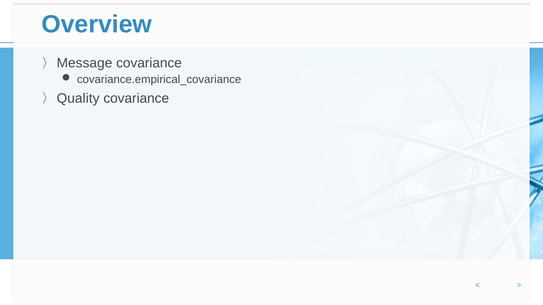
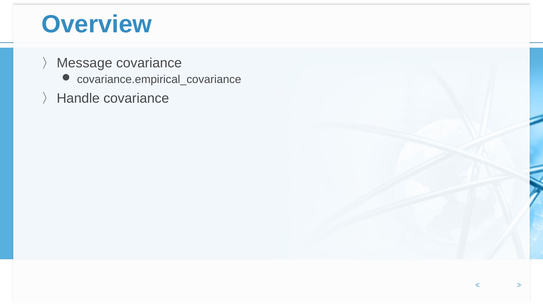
Quality: Quality -> Handle
